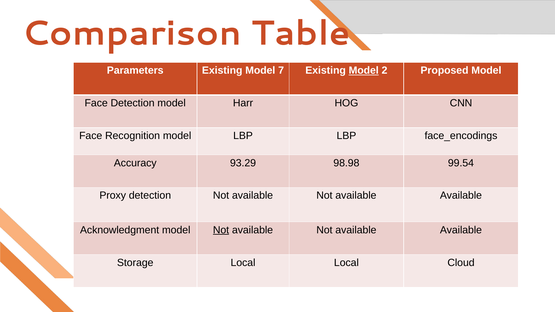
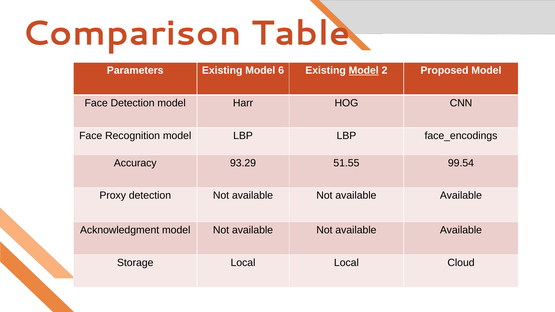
7: 7 -> 6
98.98: 98.98 -> 51.55
Not at (221, 230) underline: present -> none
